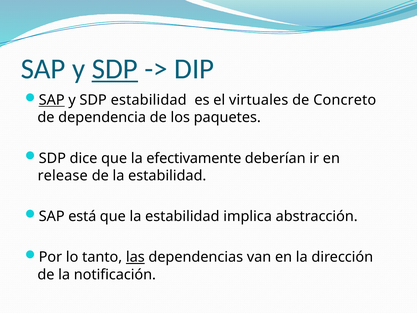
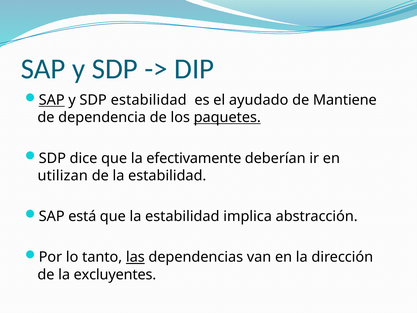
SDP at (115, 69) underline: present -> none
virtuales: virtuales -> ayudado
Concreto: Concreto -> Mantiene
paquetes underline: none -> present
release: release -> utilizan
notificación: notificación -> excluyentes
